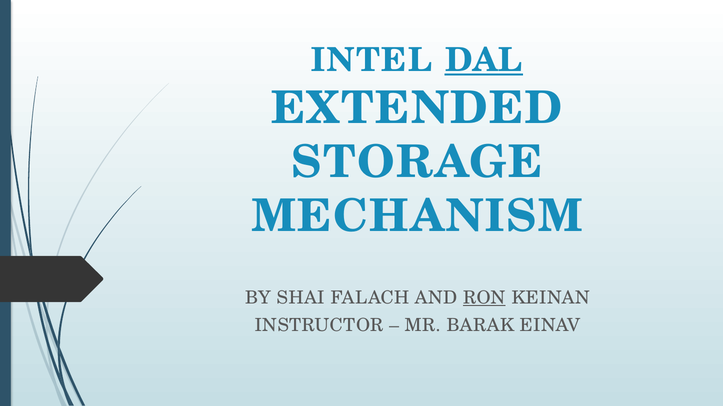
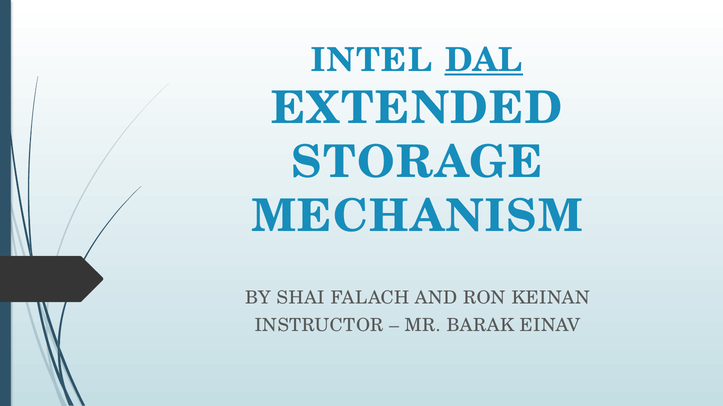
RON underline: present -> none
